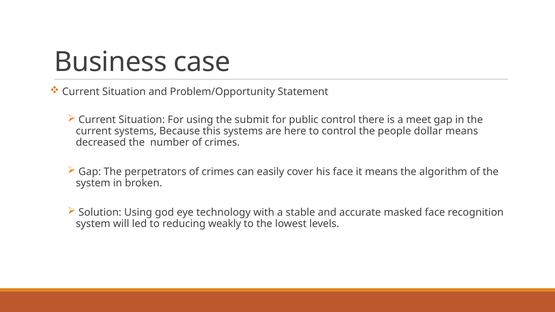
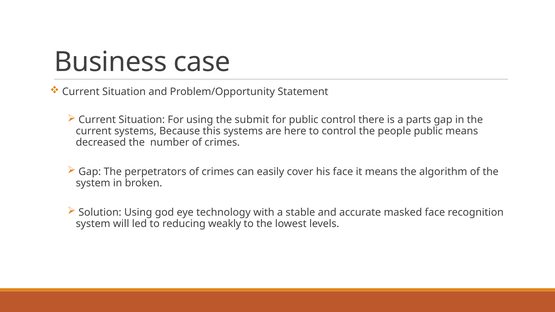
meet: meet -> parts
people dollar: dollar -> public
